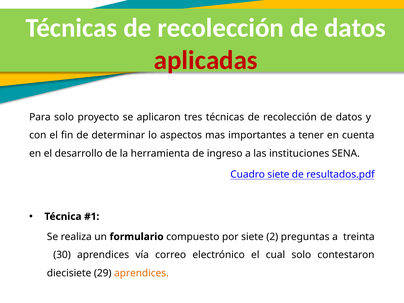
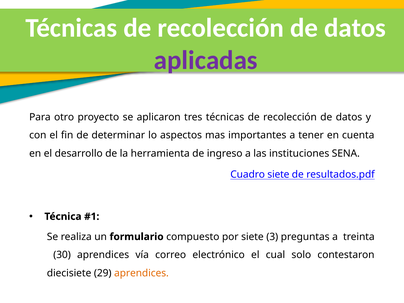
aplicadas colour: red -> purple
Para solo: solo -> otro
2: 2 -> 3
